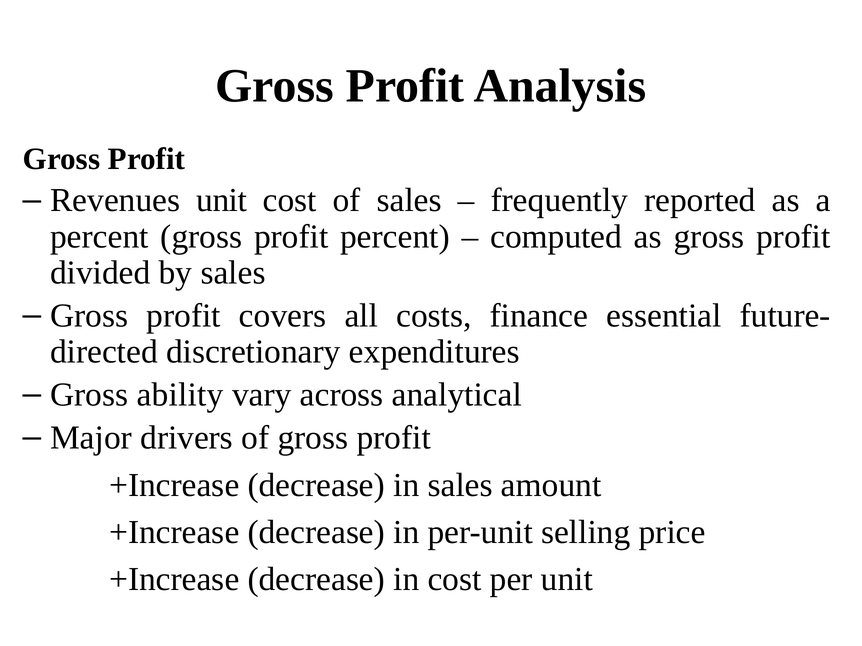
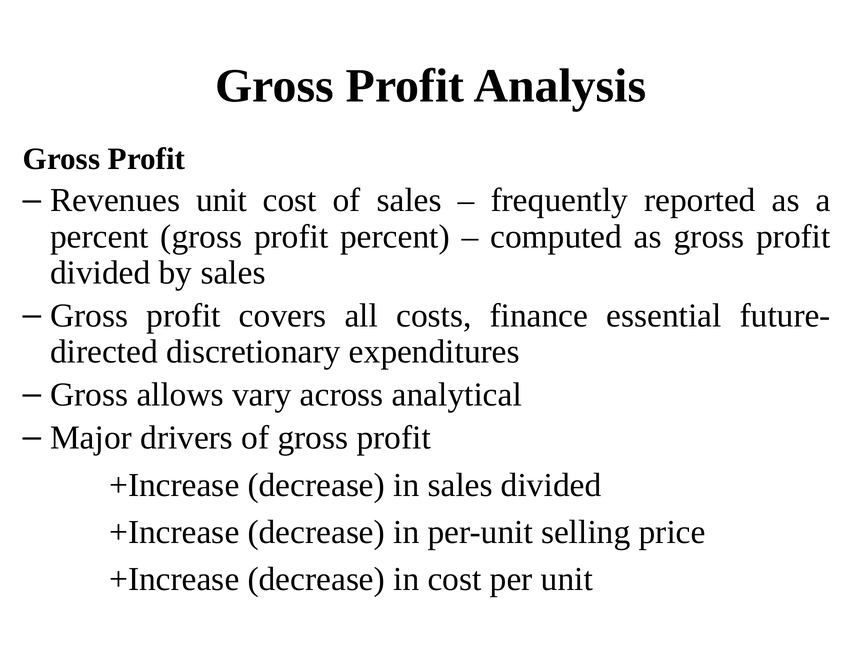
ability: ability -> allows
sales amount: amount -> divided
